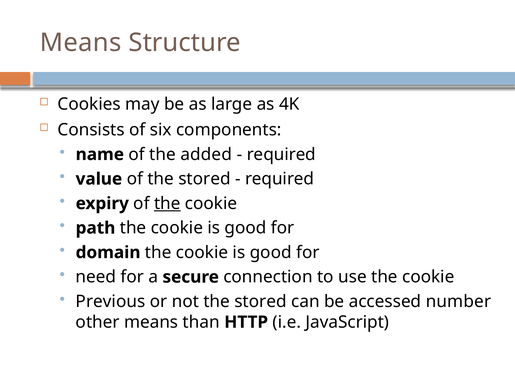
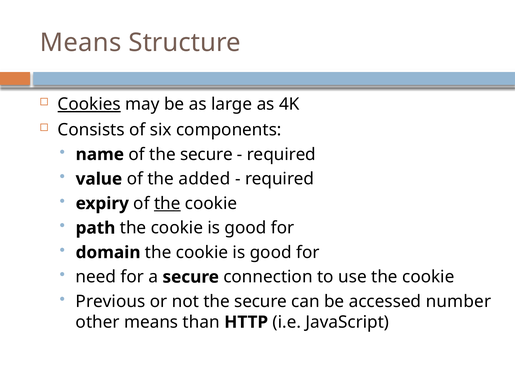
Cookies underline: none -> present
of the added: added -> secure
of the stored: stored -> added
not the stored: stored -> secure
